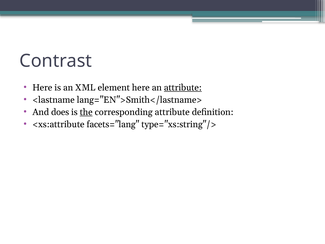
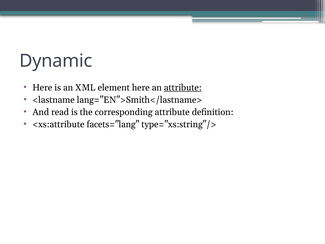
Contrast: Contrast -> Dynamic
does: does -> read
the underline: present -> none
